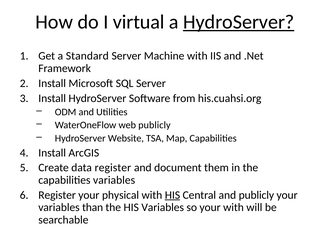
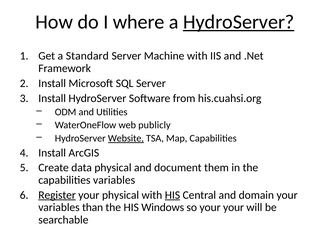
virtual: virtual -> where
Website underline: none -> present
data register: register -> physical
Register at (57, 195) underline: none -> present
and publicly: publicly -> domain
HIS Variables: Variables -> Windows
your with: with -> your
